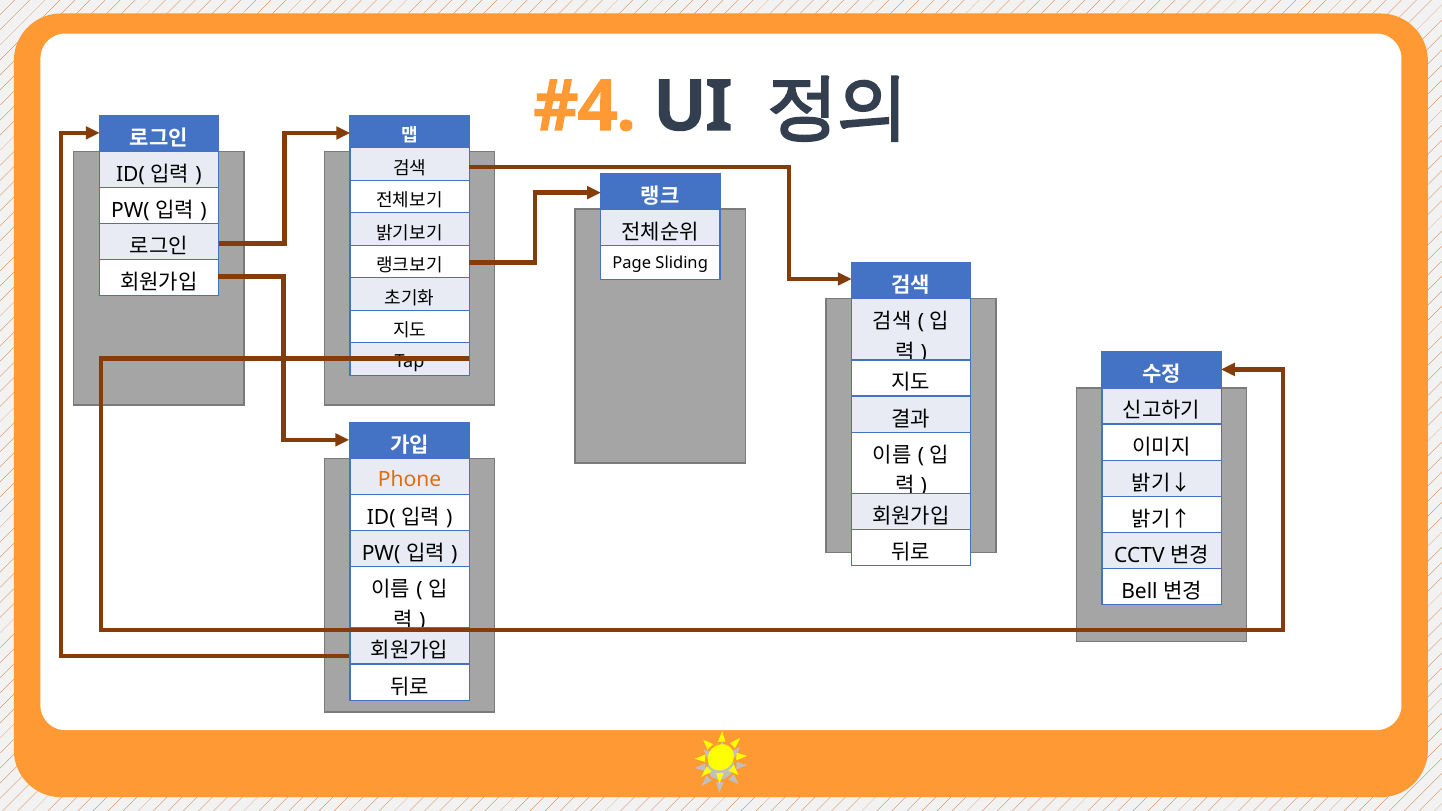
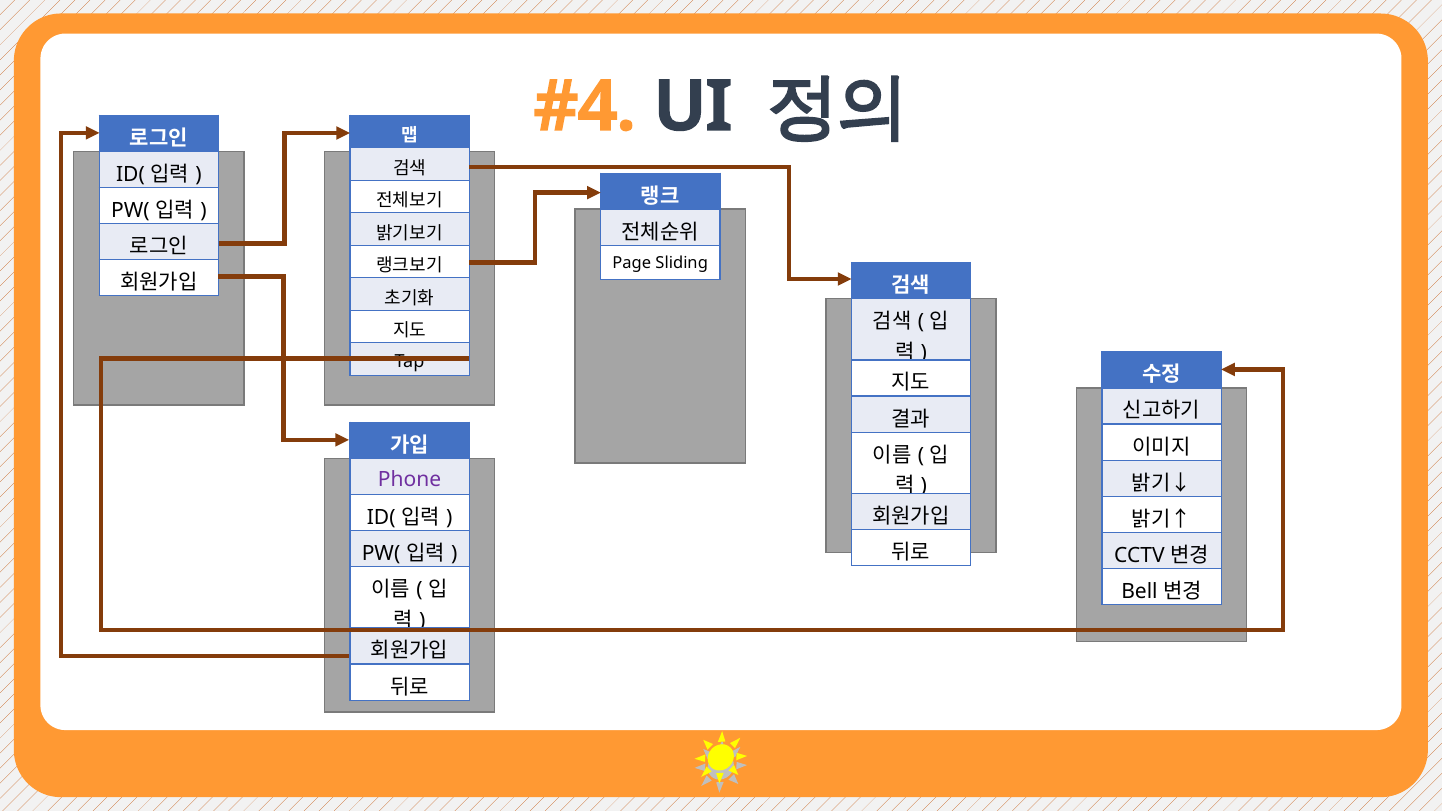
Phone colour: orange -> purple
